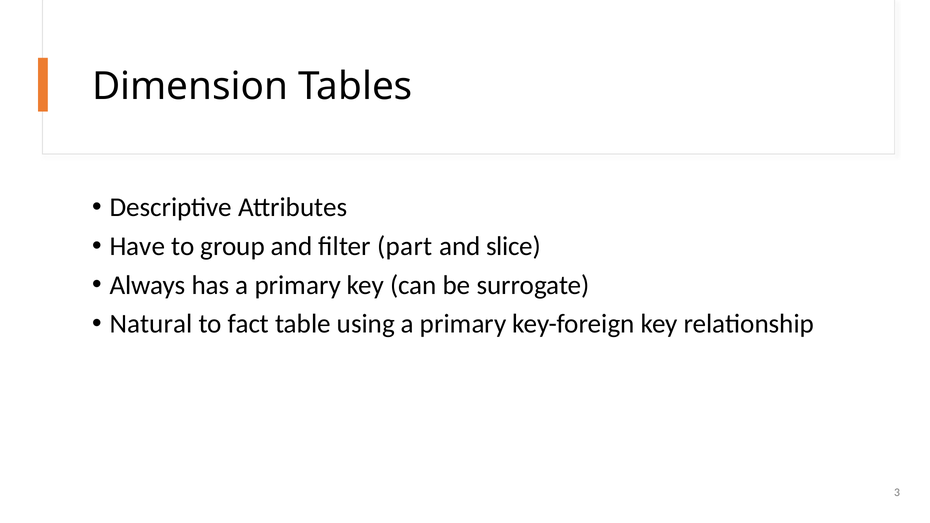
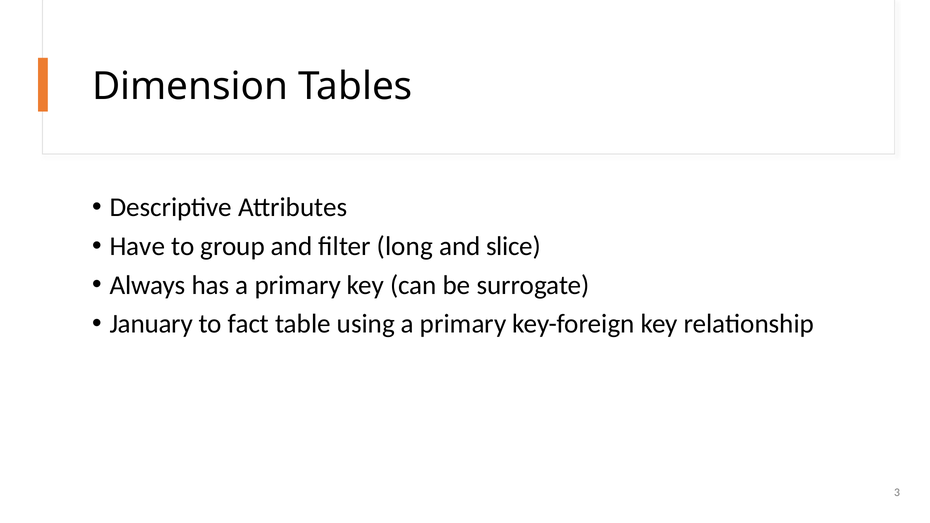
part: part -> long
Natural: Natural -> January
